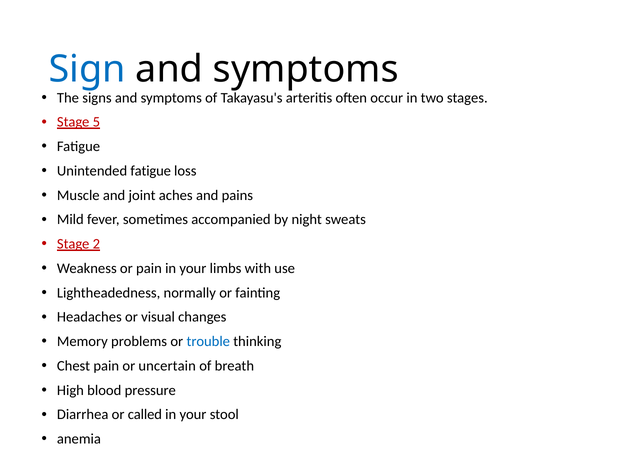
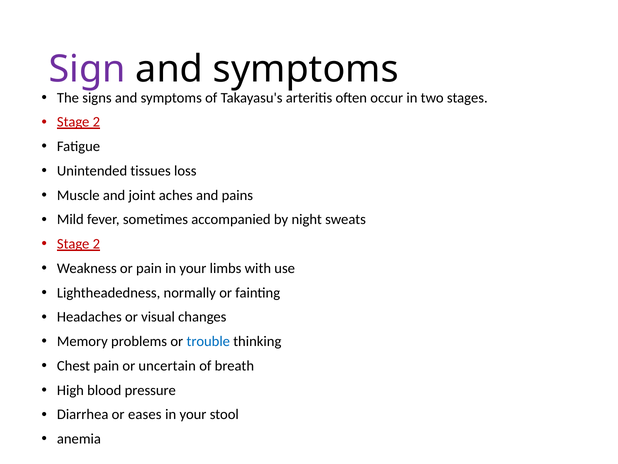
Sign colour: blue -> purple
5 at (96, 122): 5 -> 2
Unintended fatigue: fatigue -> tissues
called: called -> eases
